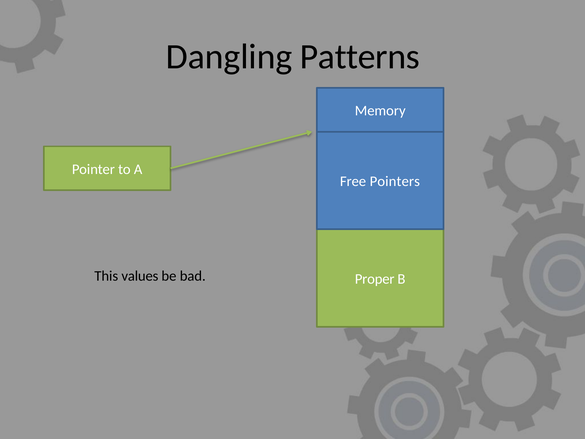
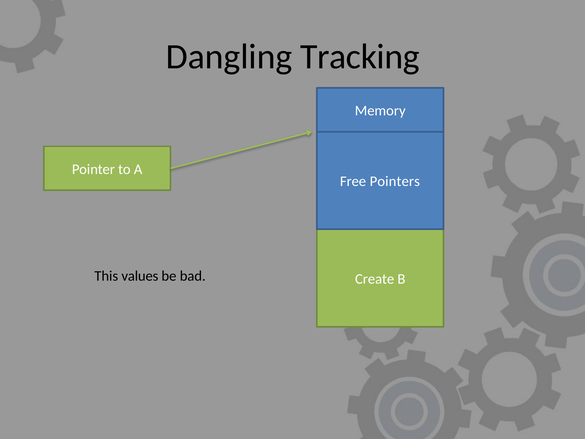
Patterns: Patterns -> Tracking
Proper: Proper -> Create
